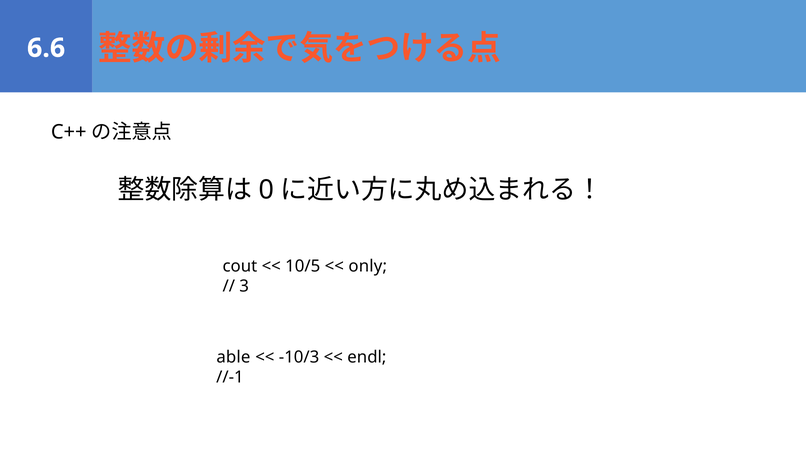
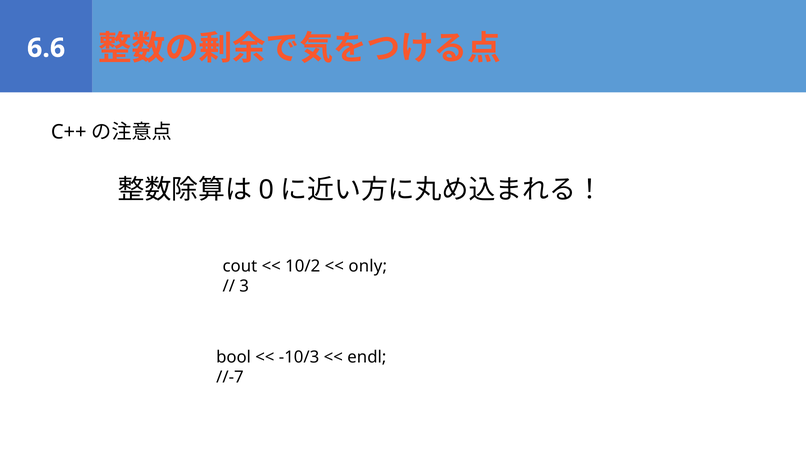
10/5: 10/5 -> 10/2
able: able -> bool
//-1: //-1 -> //-7
